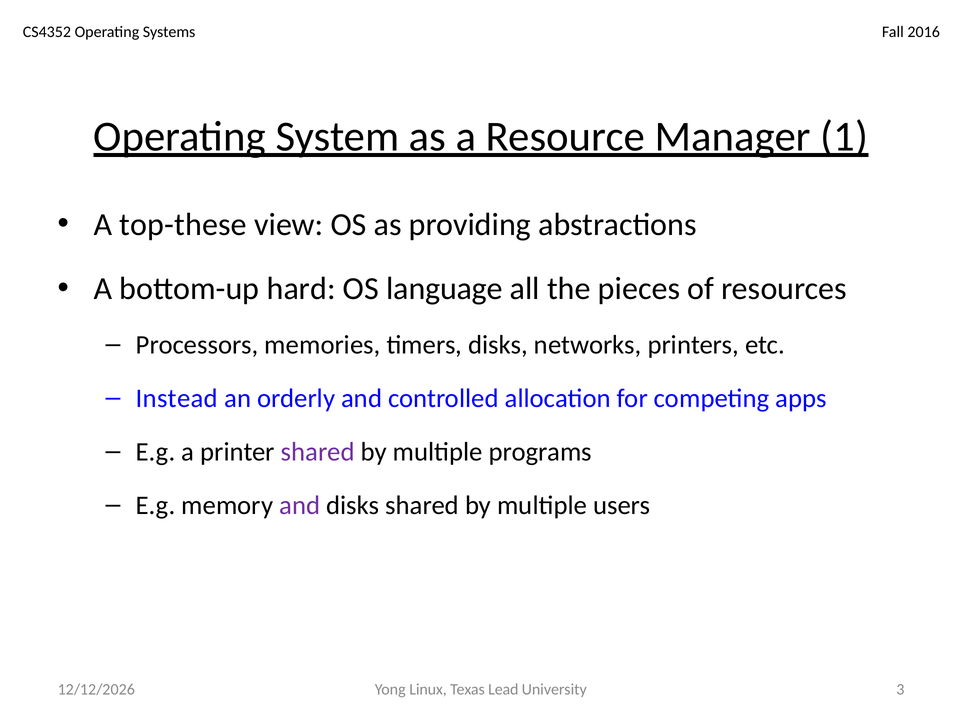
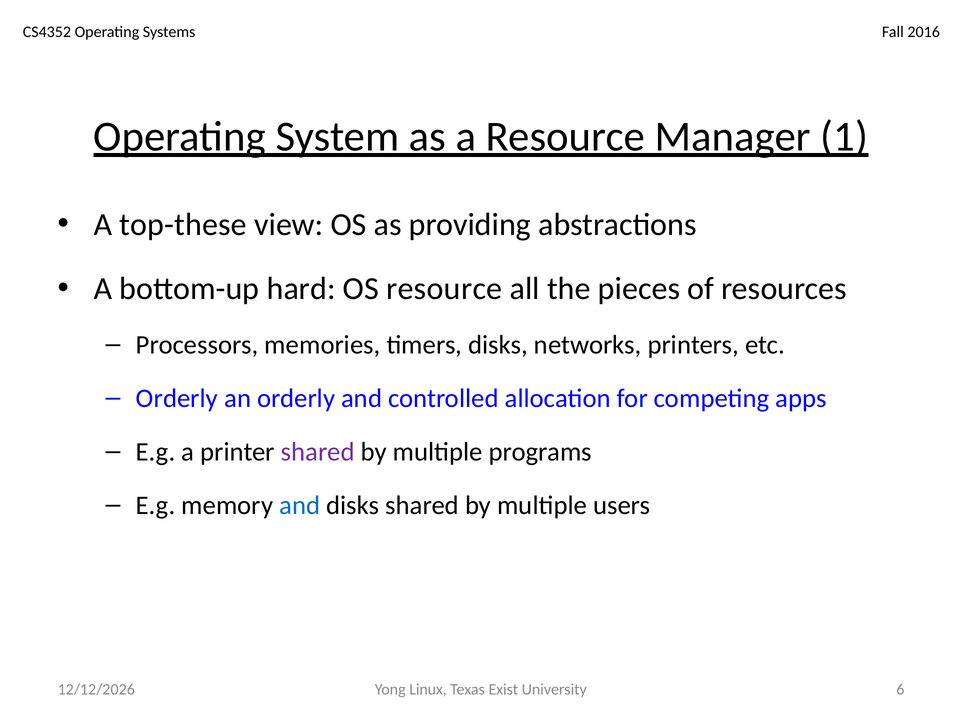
OS language: language -> resource
Instead at (177, 398): Instead -> Orderly
and at (300, 505) colour: purple -> blue
Lead: Lead -> Exist
3: 3 -> 6
